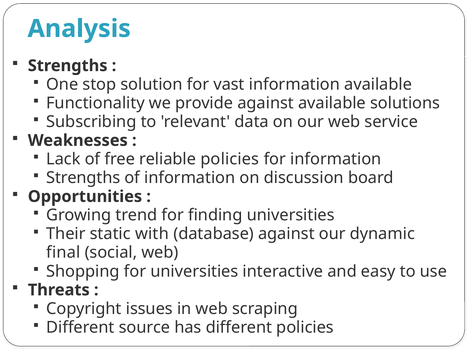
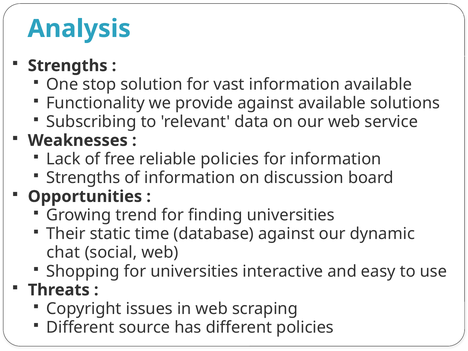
with: with -> time
final: final -> chat
